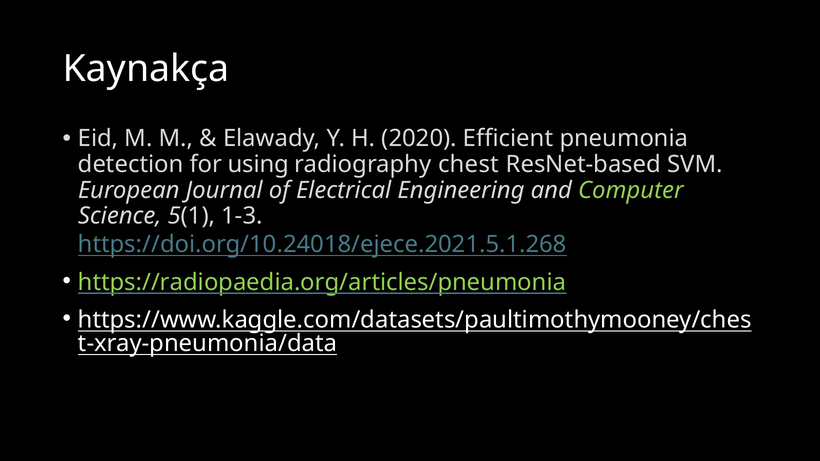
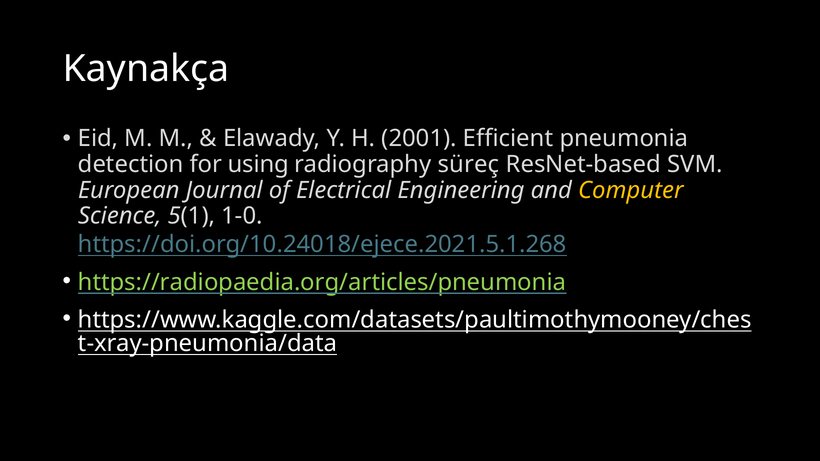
2020: 2020 -> 2001
chest: chest -> süreç
Computer colour: light green -> yellow
1-3: 1-3 -> 1-0
